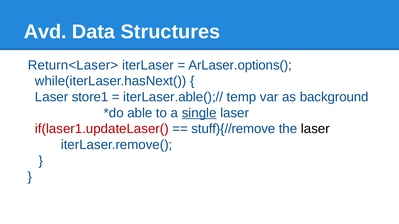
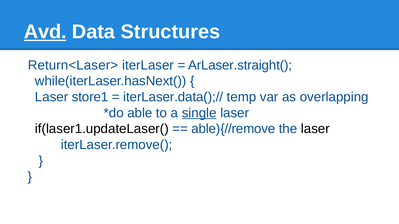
Avd underline: none -> present
ArLaser.options(: ArLaser.options( -> ArLaser.straight(
iterLaser.able();//: iterLaser.able();// -> iterLaser.data();//
background: background -> overlapping
if(laser1.updateLaser( colour: red -> black
stuff){//remove: stuff){//remove -> able){//remove
